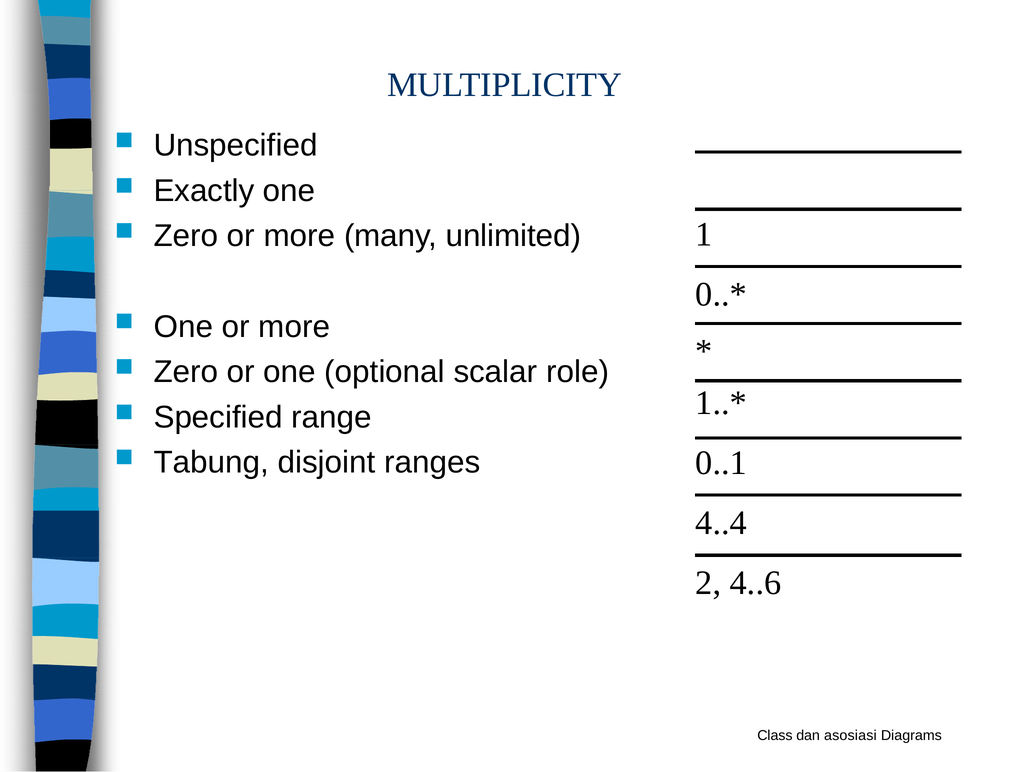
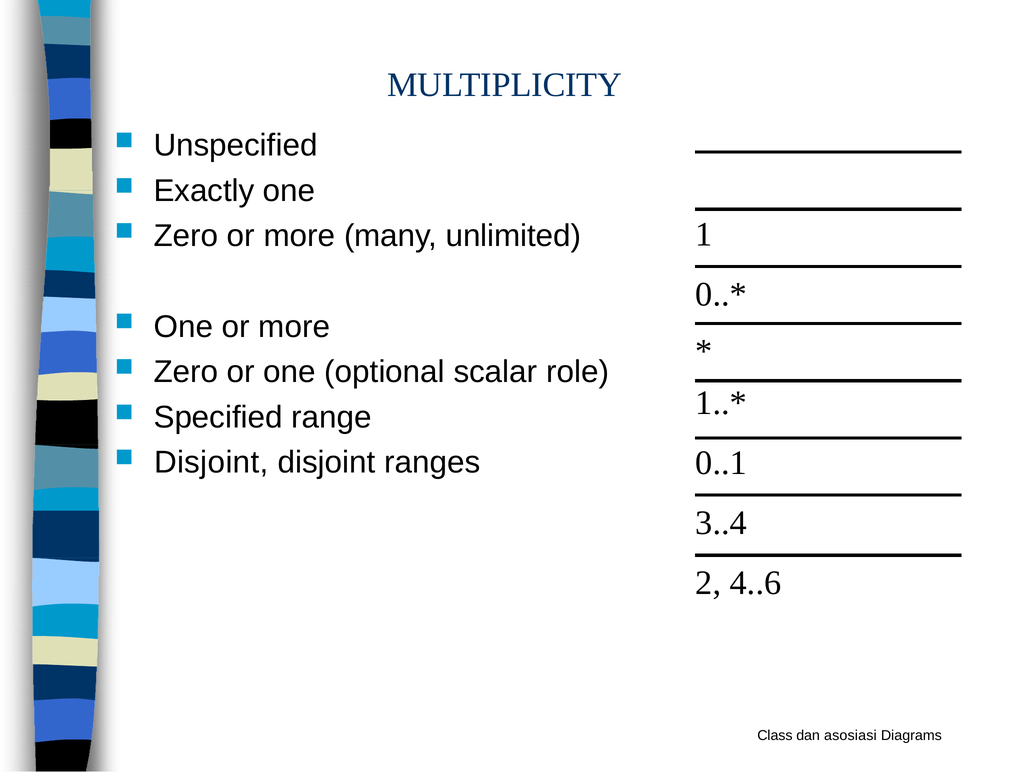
Tabung at (211, 463): Tabung -> Disjoint
4..4: 4..4 -> 3..4
